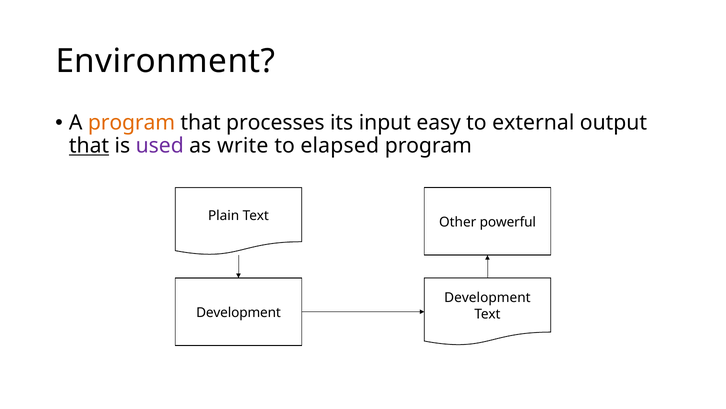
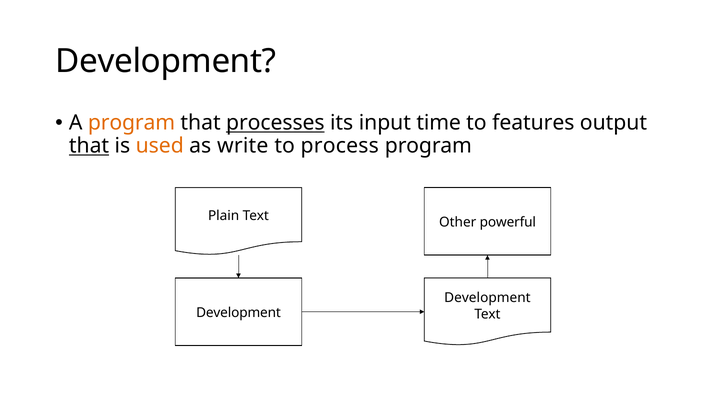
Environment at (165, 61): Environment -> Development
processes underline: none -> present
easy: easy -> time
external: external -> features
used colour: purple -> orange
elapsed: elapsed -> process
